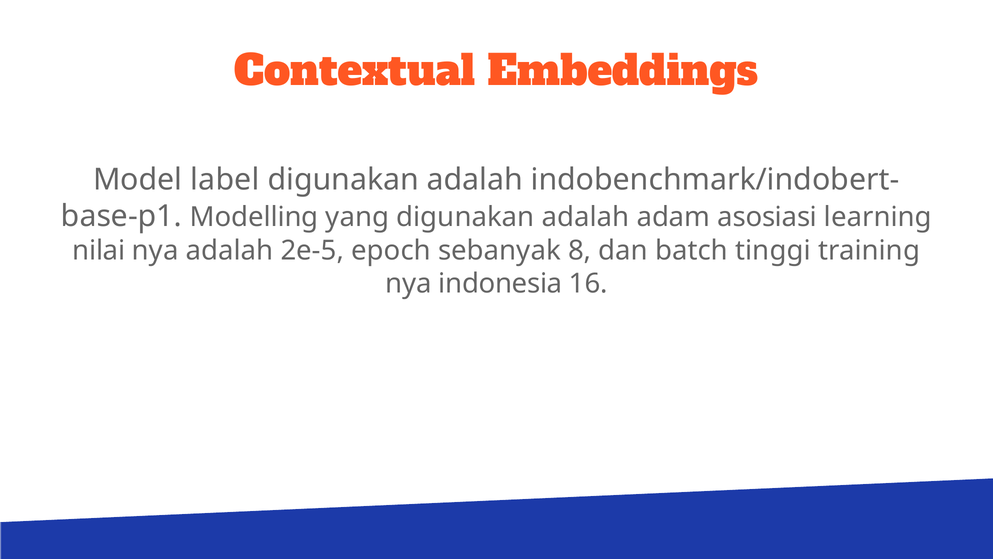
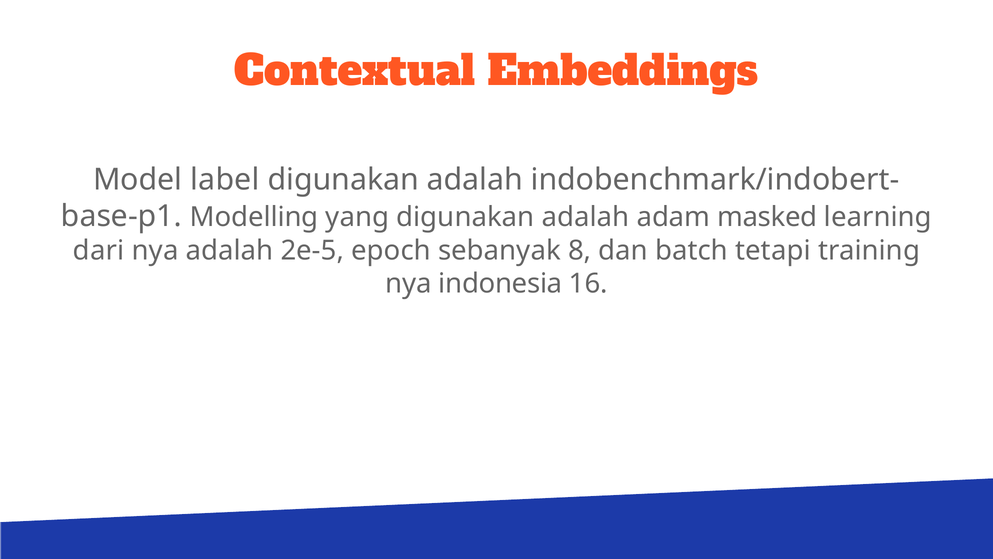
asosiasi: asosiasi -> masked
nilai: nilai -> dari
tinggi: tinggi -> tetapi
